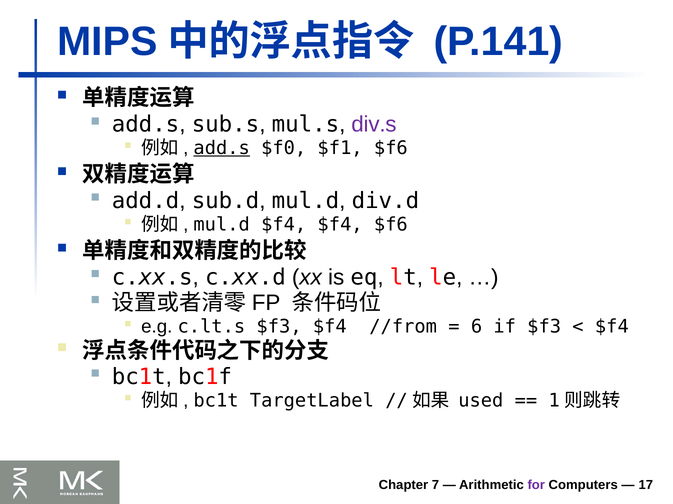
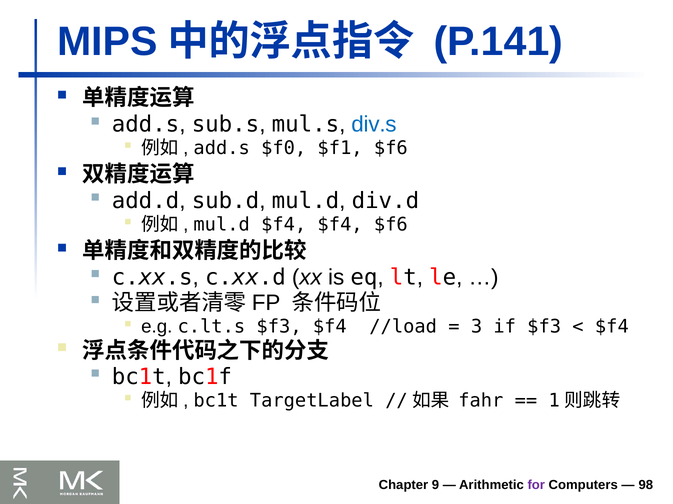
div.s colour: purple -> blue
add.s at (222, 148) underline: present -> none
//from: //from -> //load
6: 6 -> 3
used: used -> fahr
7: 7 -> 9
17: 17 -> 98
